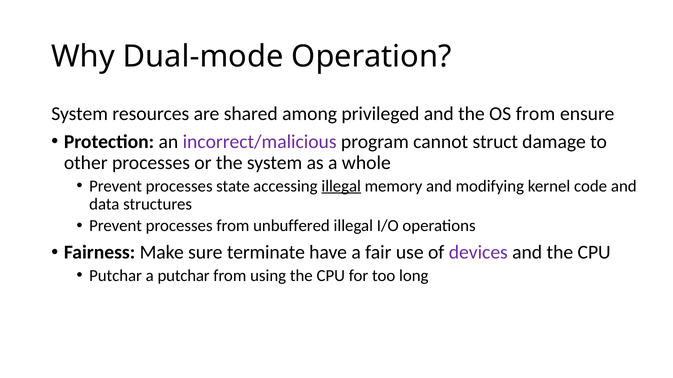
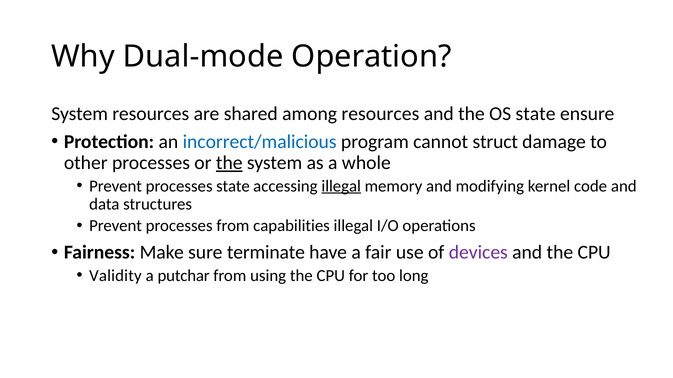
among privileged: privileged -> resources
OS from: from -> state
incorrect/malicious colour: purple -> blue
the at (229, 163) underline: none -> present
unbuffered: unbuffered -> capabilities
Putchar at (116, 276): Putchar -> Validity
